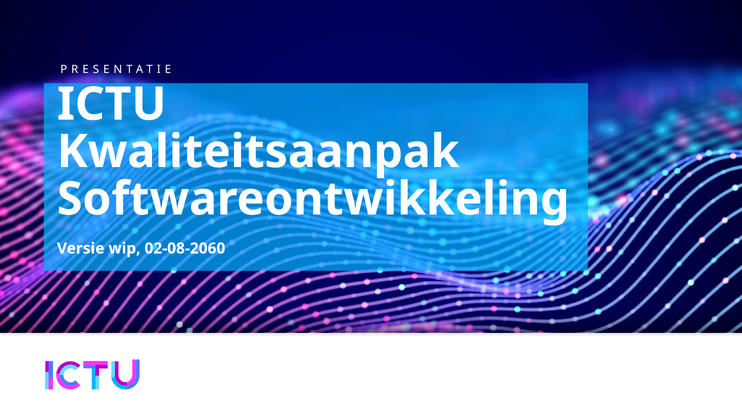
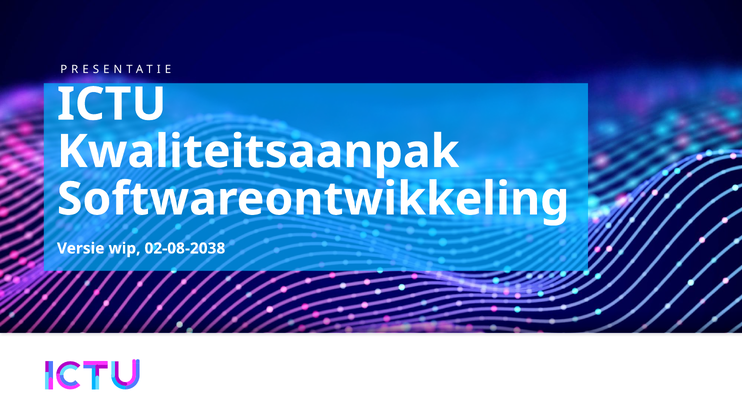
02-08-2060: 02-08-2060 -> 02-08-2038
